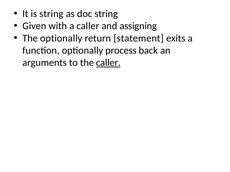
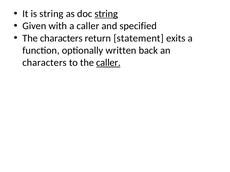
string at (106, 14) underline: none -> present
assigning: assigning -> specified
The optionally: optionally -> characters
process: process -> written
arguments at (45, 63): arguments -> characters
